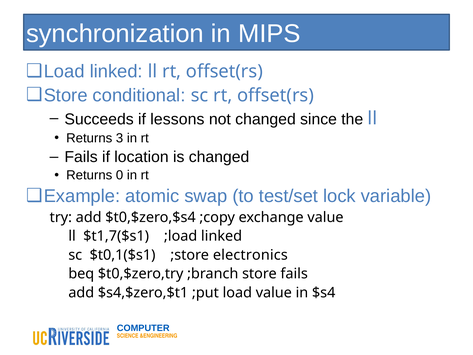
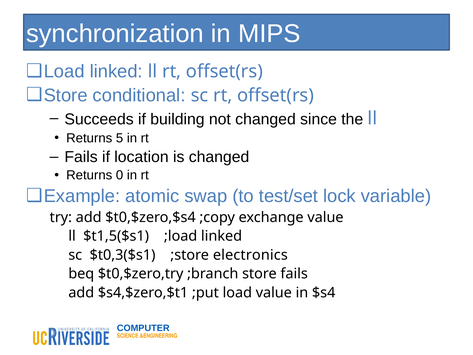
lessons: lessons -> building
3: 3 -> 5
$t1,7($s1: $t1,7($s1 -> $t1,5($s1
$t0,1($s1: $t0,1($s1 -> $t0,3($s1
